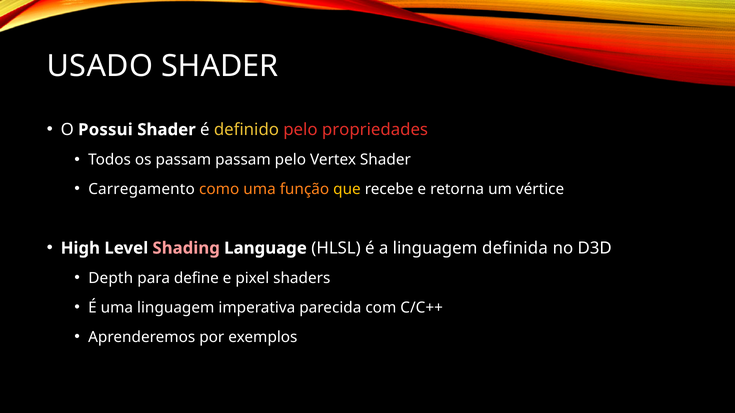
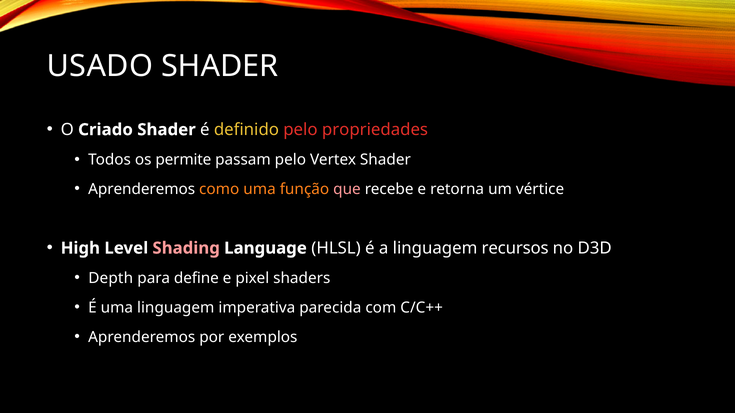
Possui: Possui -> Criado
os passam: passam -> permite
Carregamento at (142, 189): Carregamento -> Aprenderemos
que colour: yellow -> pink
definida: definida -> recursos
